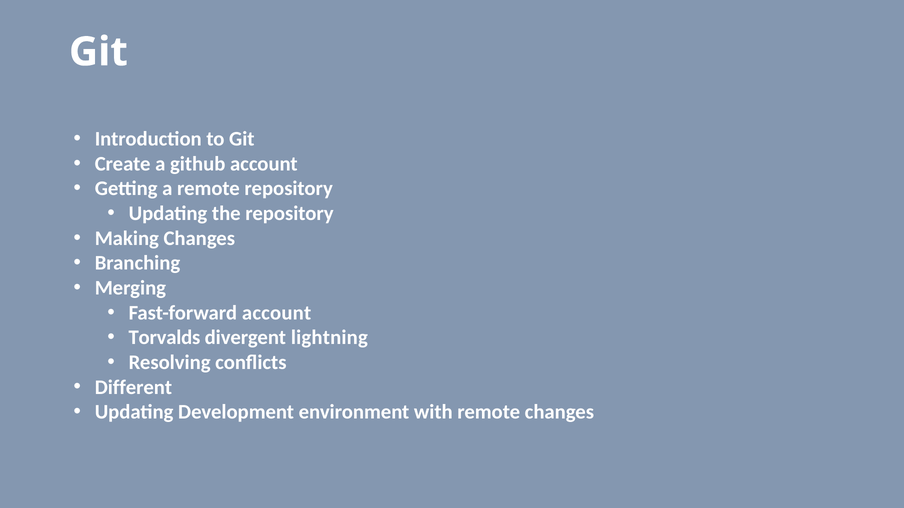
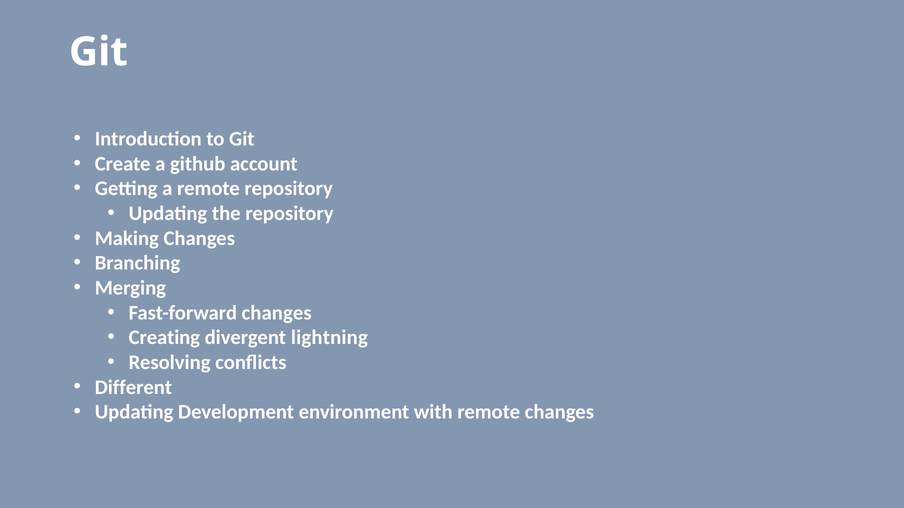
Fast-forward account: account -> changes
Torvalds: Torvalds -> Creating
